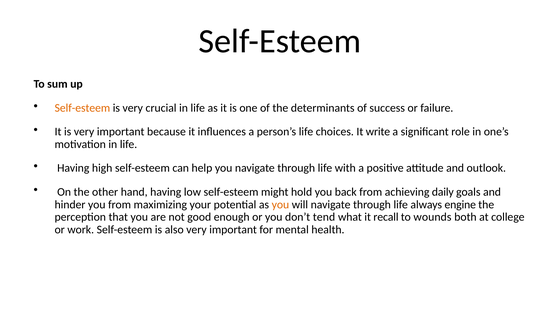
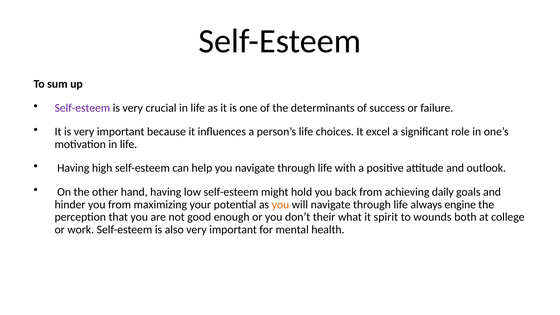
Self-esteem at (82, 108) colour: orange -> purple
write: write -> excel
tend: tend -> their
recall: recall -> spirit
